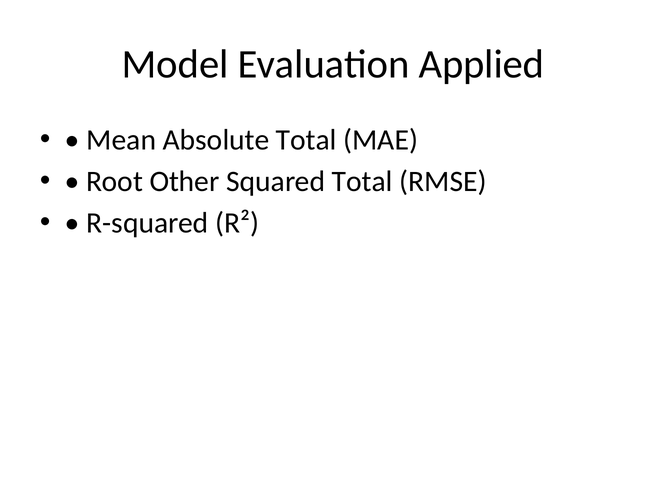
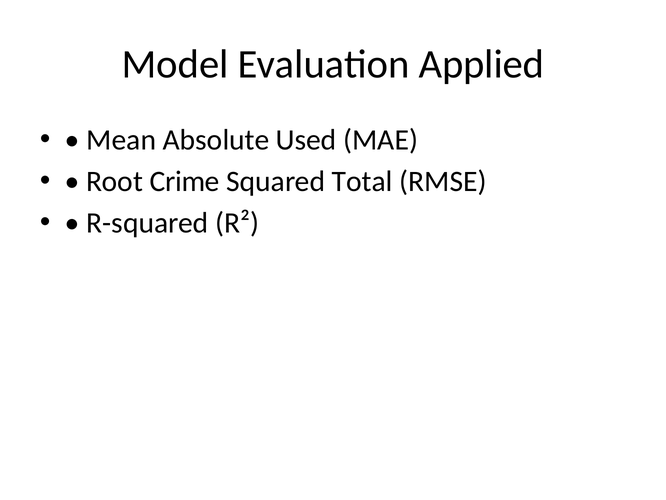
Absolute Total: Total -> Used
Other: Other -> Crime
